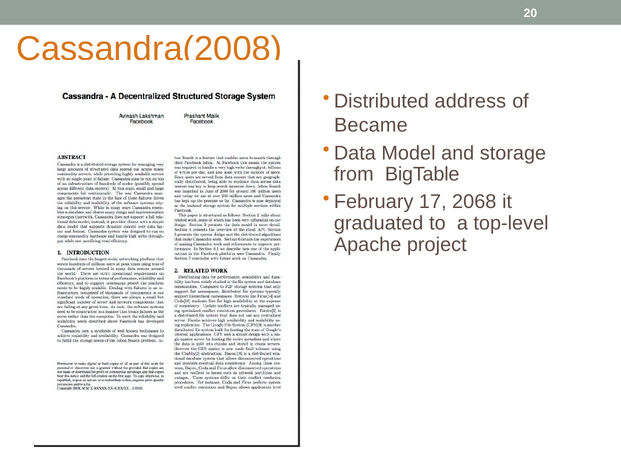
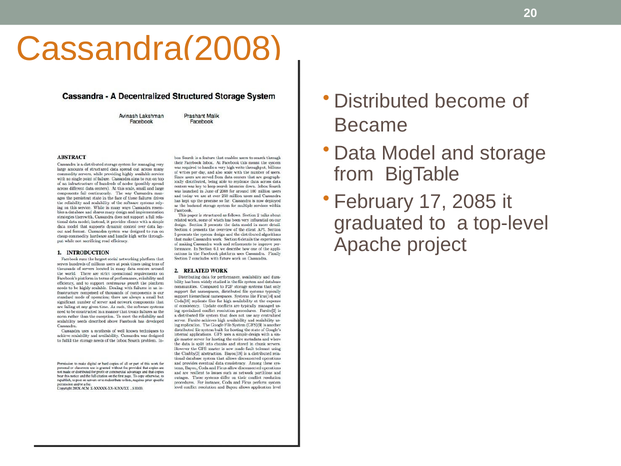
address: address -> become
2068: 2068 -> 2085
